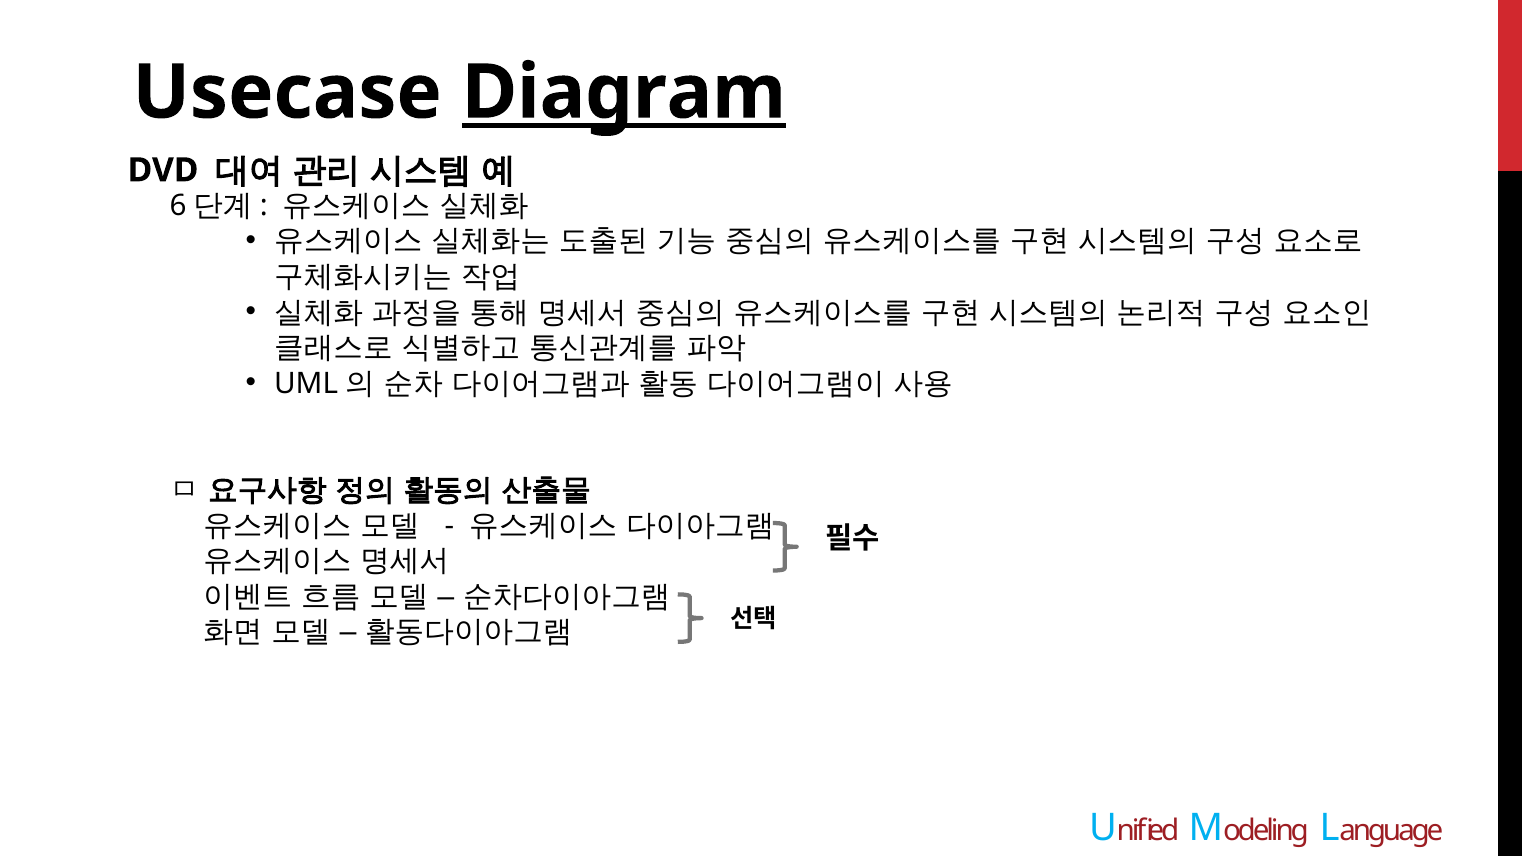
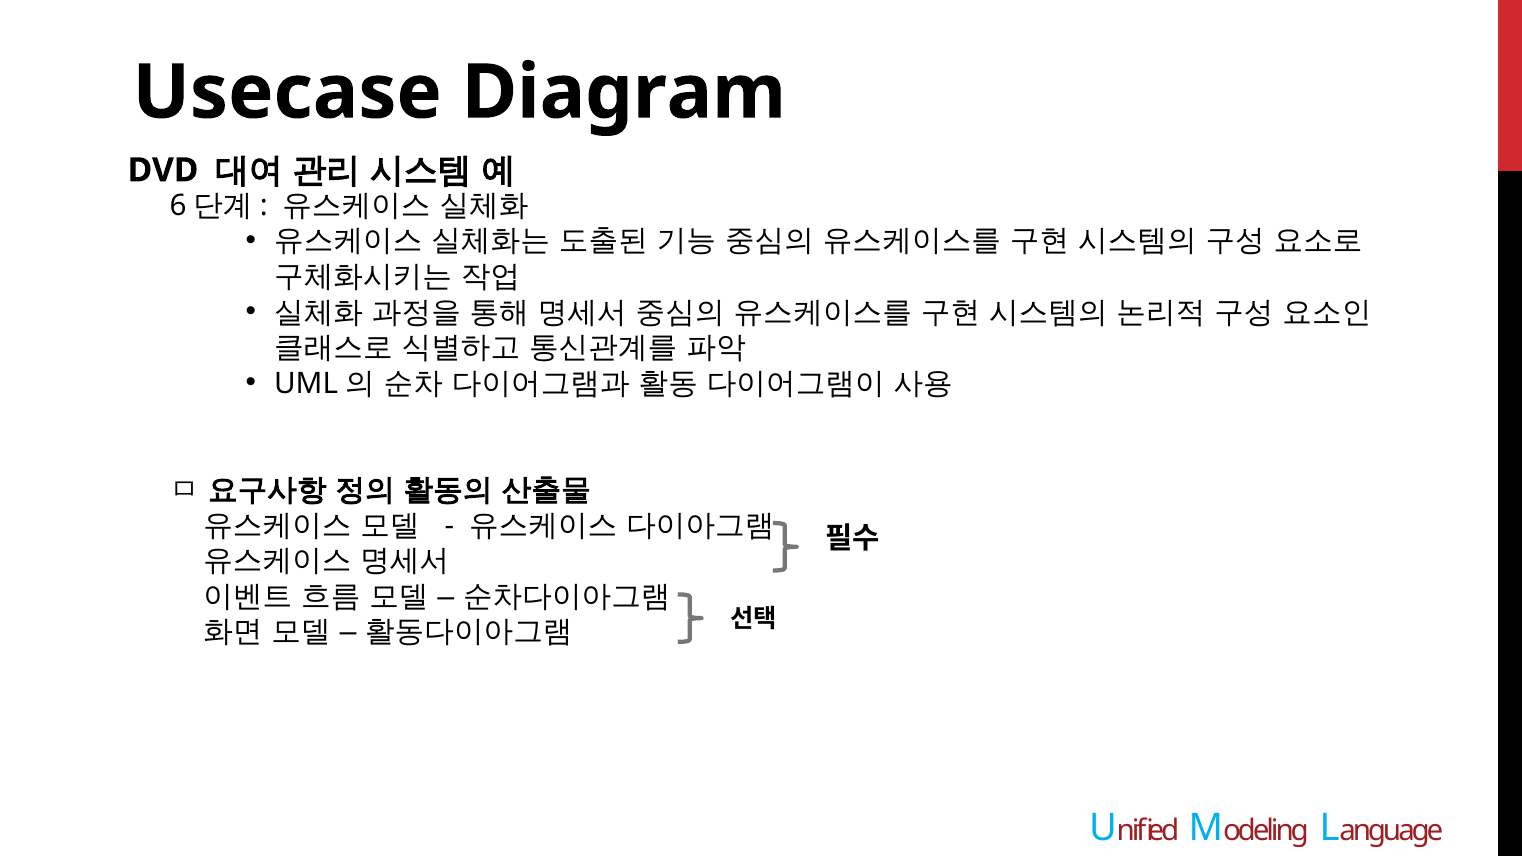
Diagram underline: present -> none
